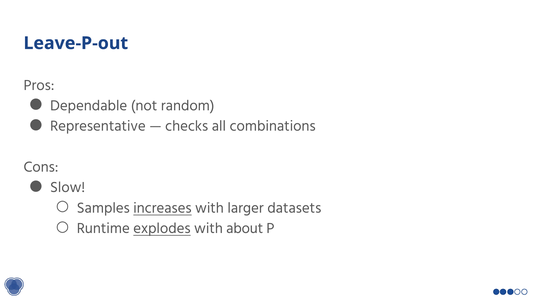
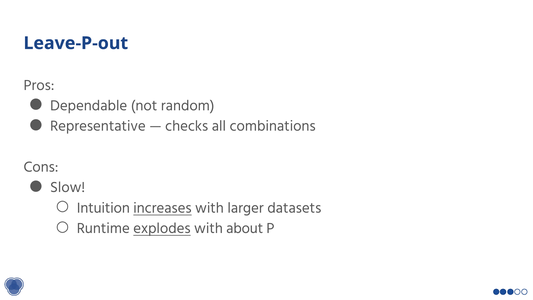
Samples: Samples -> Intuition
